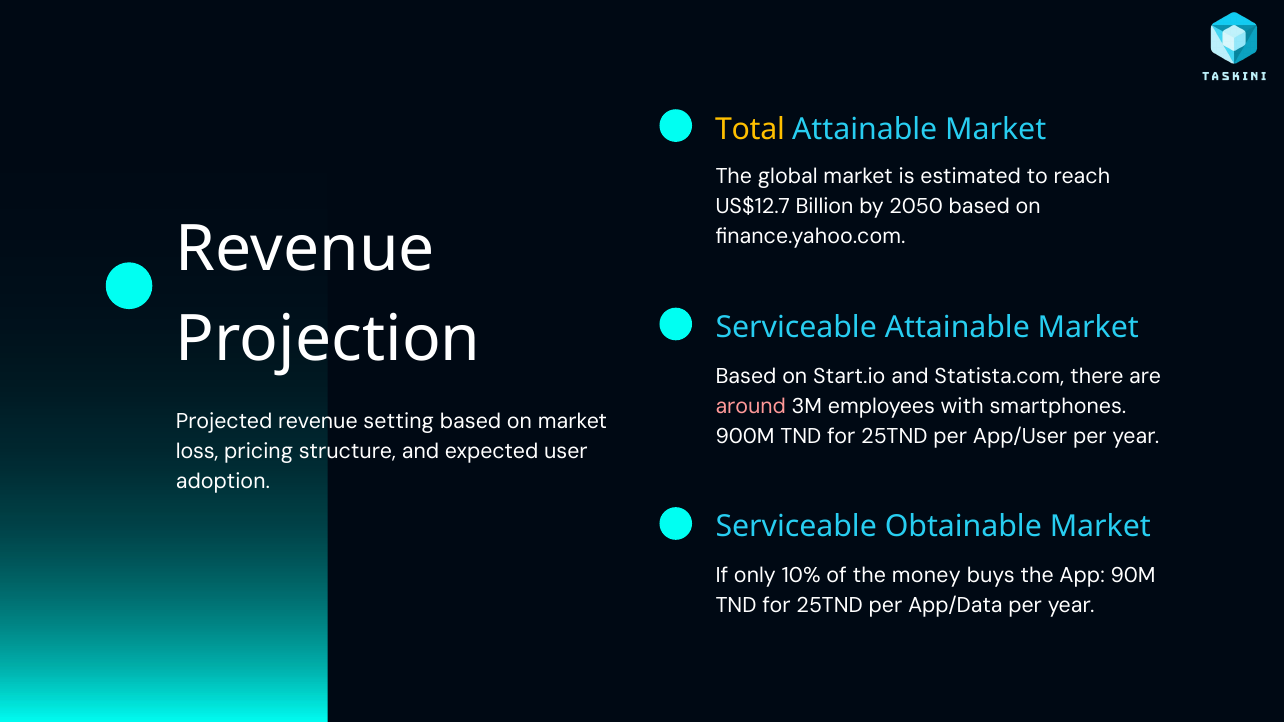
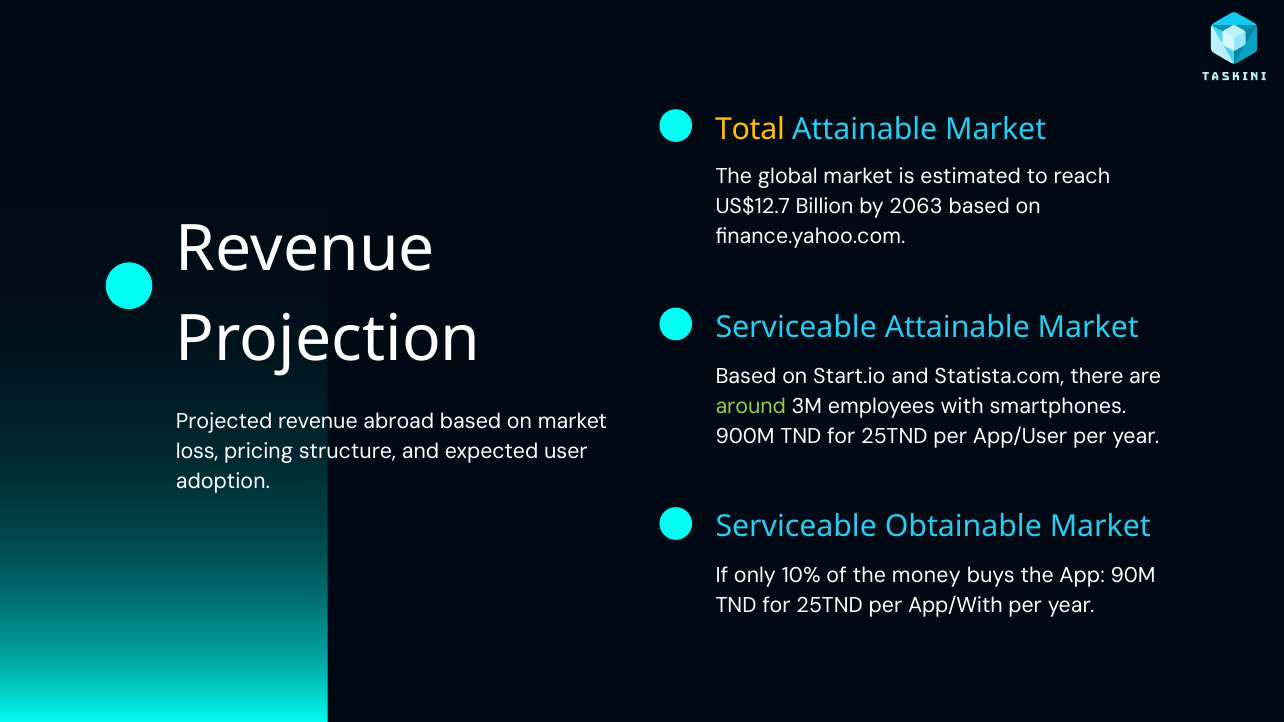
2050: 2050 -> 2063
around colour: pink -> light green
setting: setting -> abroad
App/Data: App/Data -> App/With
